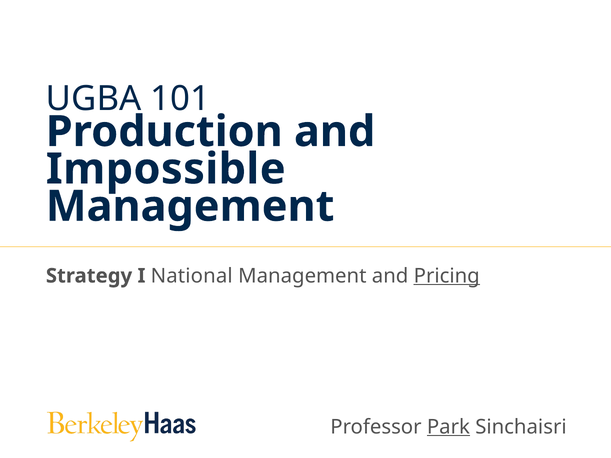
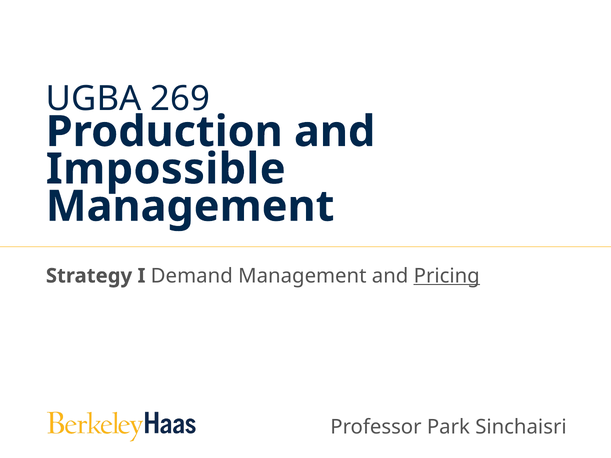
101: 101 -> 269
National: National -> Demand
Park underline: present -> none
